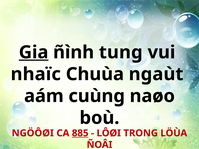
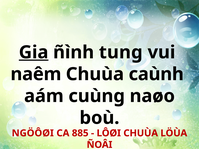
nhaïc: nhaïc -> naêm
ngaùt: ngaùt -> caùnh
885 underline: present -> none
LÔØI TRONG: TRONG -> CHUÙA
